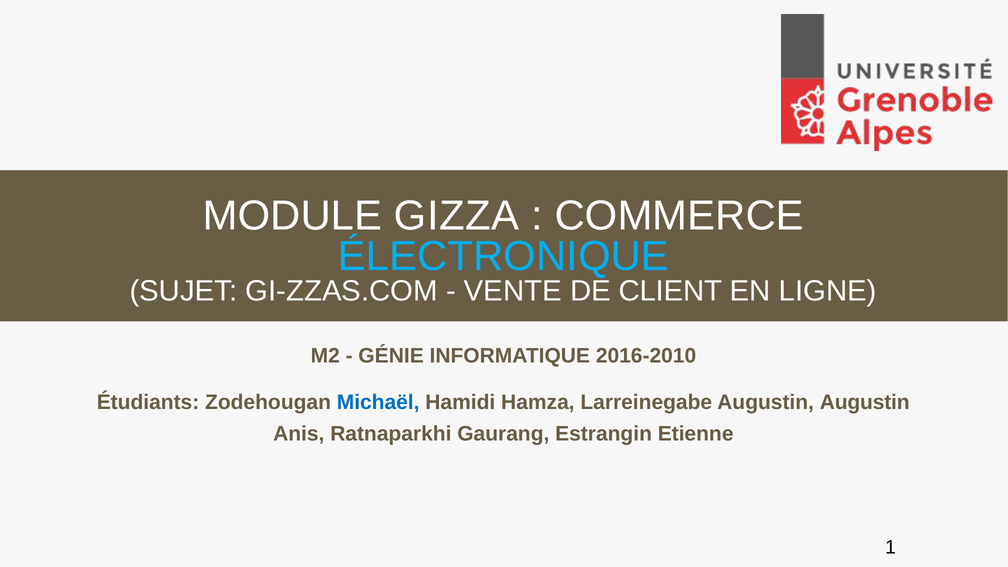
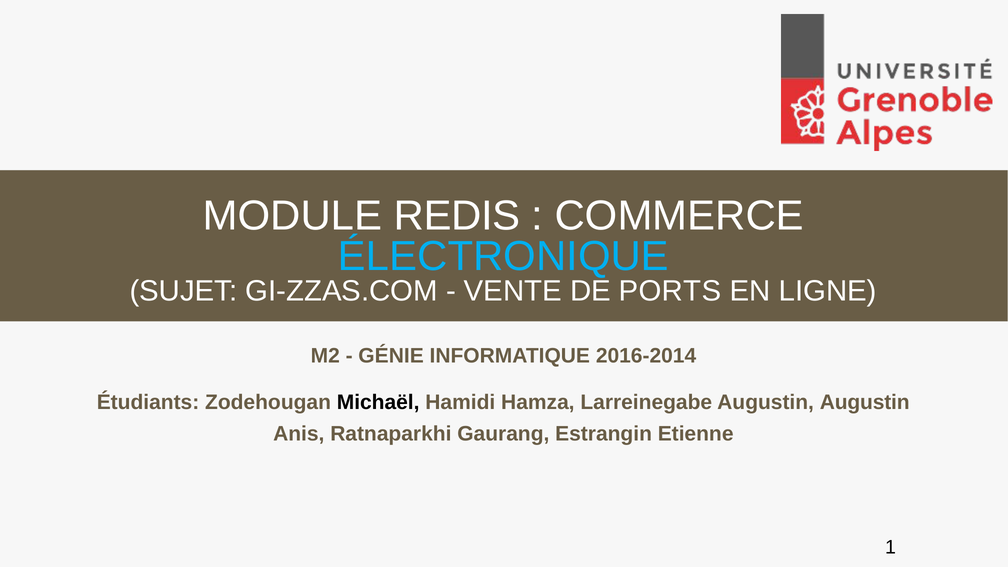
GIZZA: GIZZA -> REDIS
CLIENT: CLIENT -> PORTS
2016-2010: 2016-2010 -> 2016-2014
Michaël colour: blue -> black
